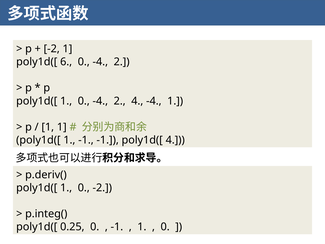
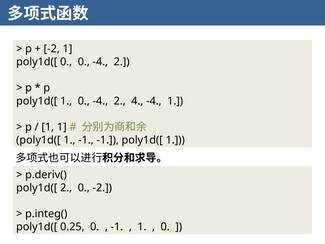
poly1d([ 6: 6 -> 0
-1 poly1d([ 4: 4 -> 1
1 at (66, 188): 1 -> 2
